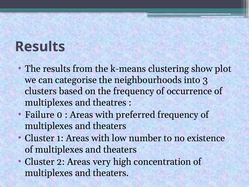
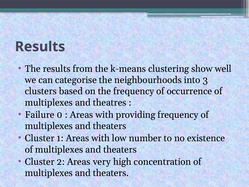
plot: plot -> well
preferred: preferred -> providing
